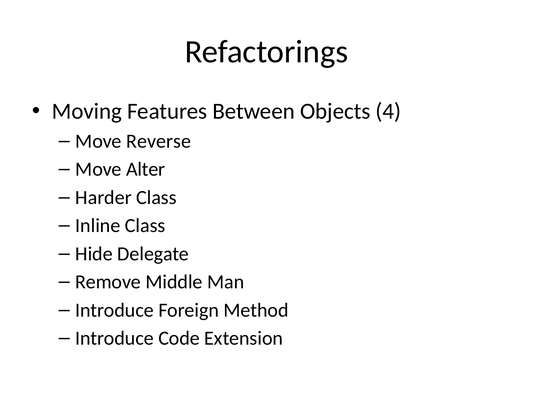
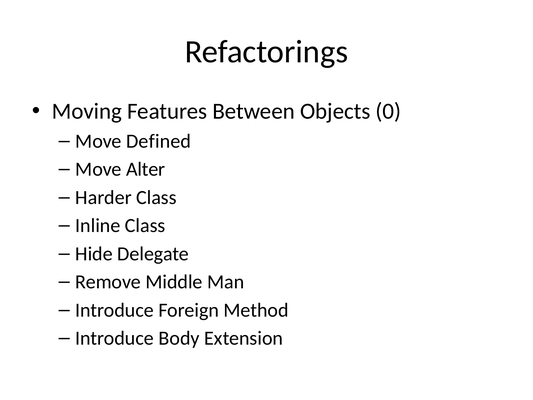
4: 4 -> 0
Reverse: Reverse -> Defined
Code: Code -> Body
